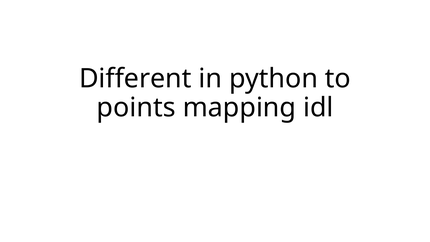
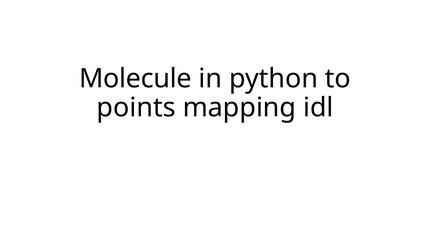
Different: Different -> Molecule
